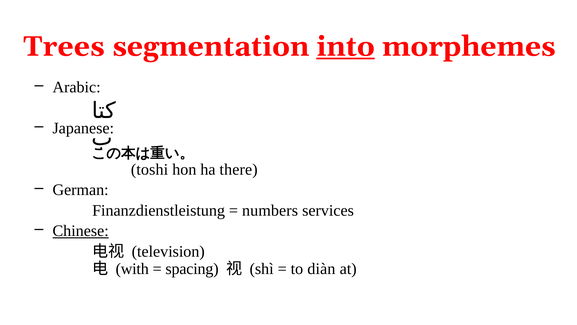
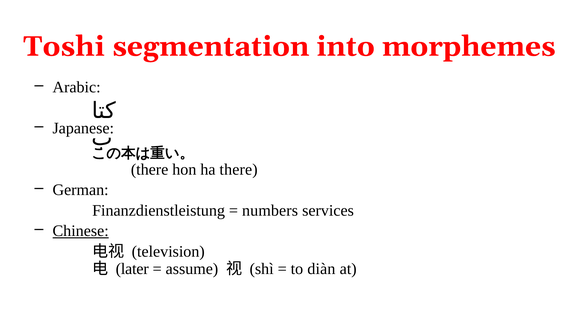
Trees: Trees -> Toshi
into underline: present -> none
toshi at (150, 169): toshi -> there
with: with -> later
spacing: spacing -> assume
